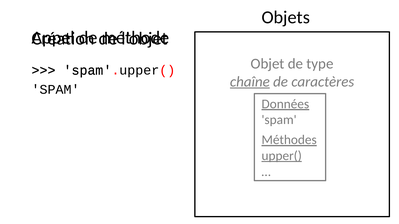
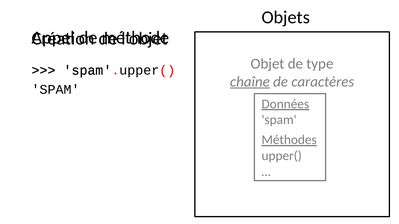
upper( underline: present -> none
